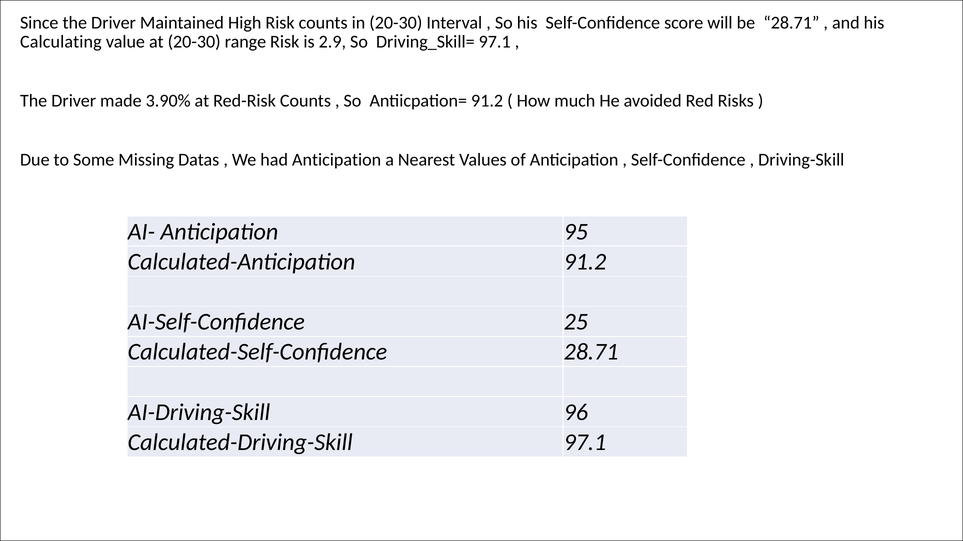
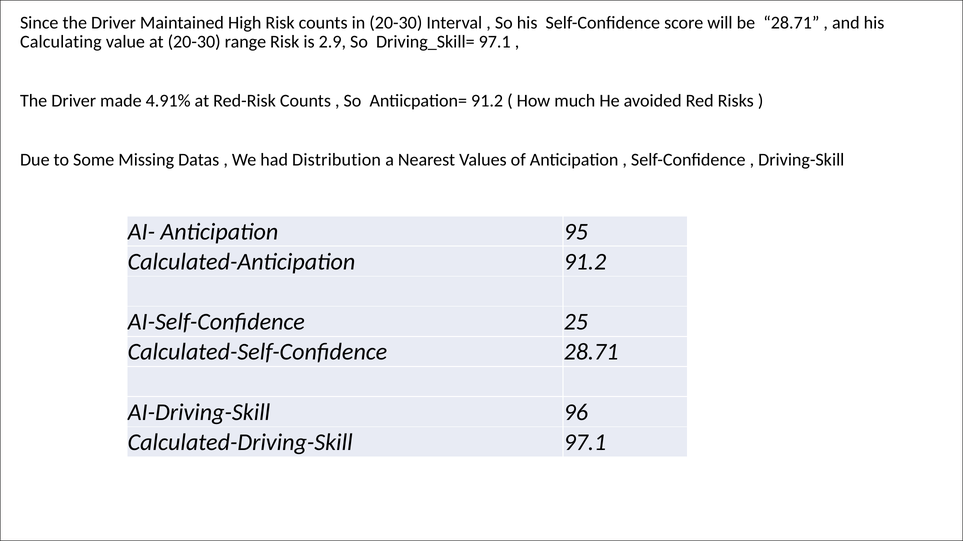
3.90%: 3.90% -> 4.91%
had Anticipation: Anticipation -> Distribution
